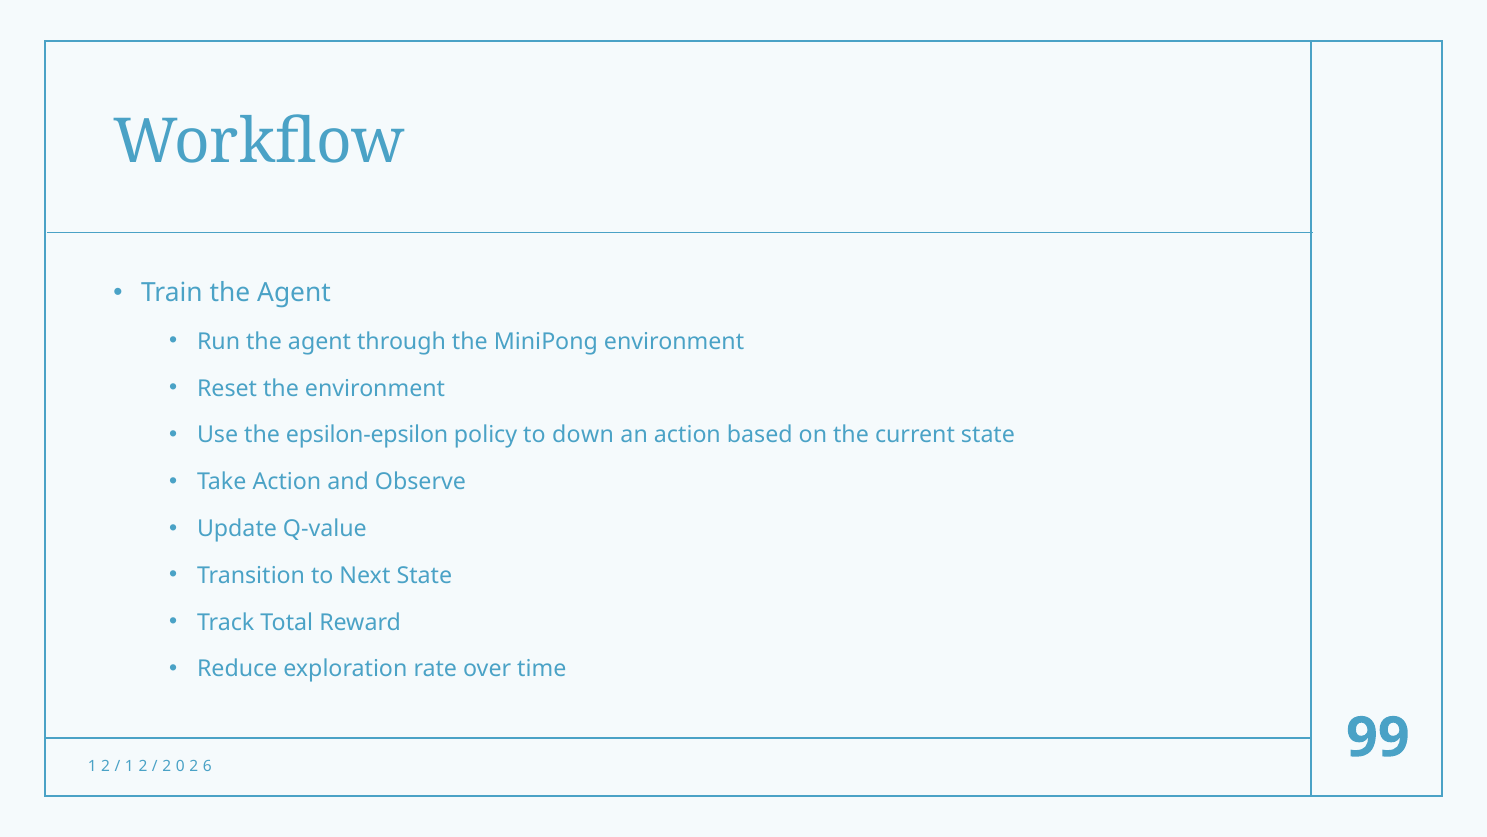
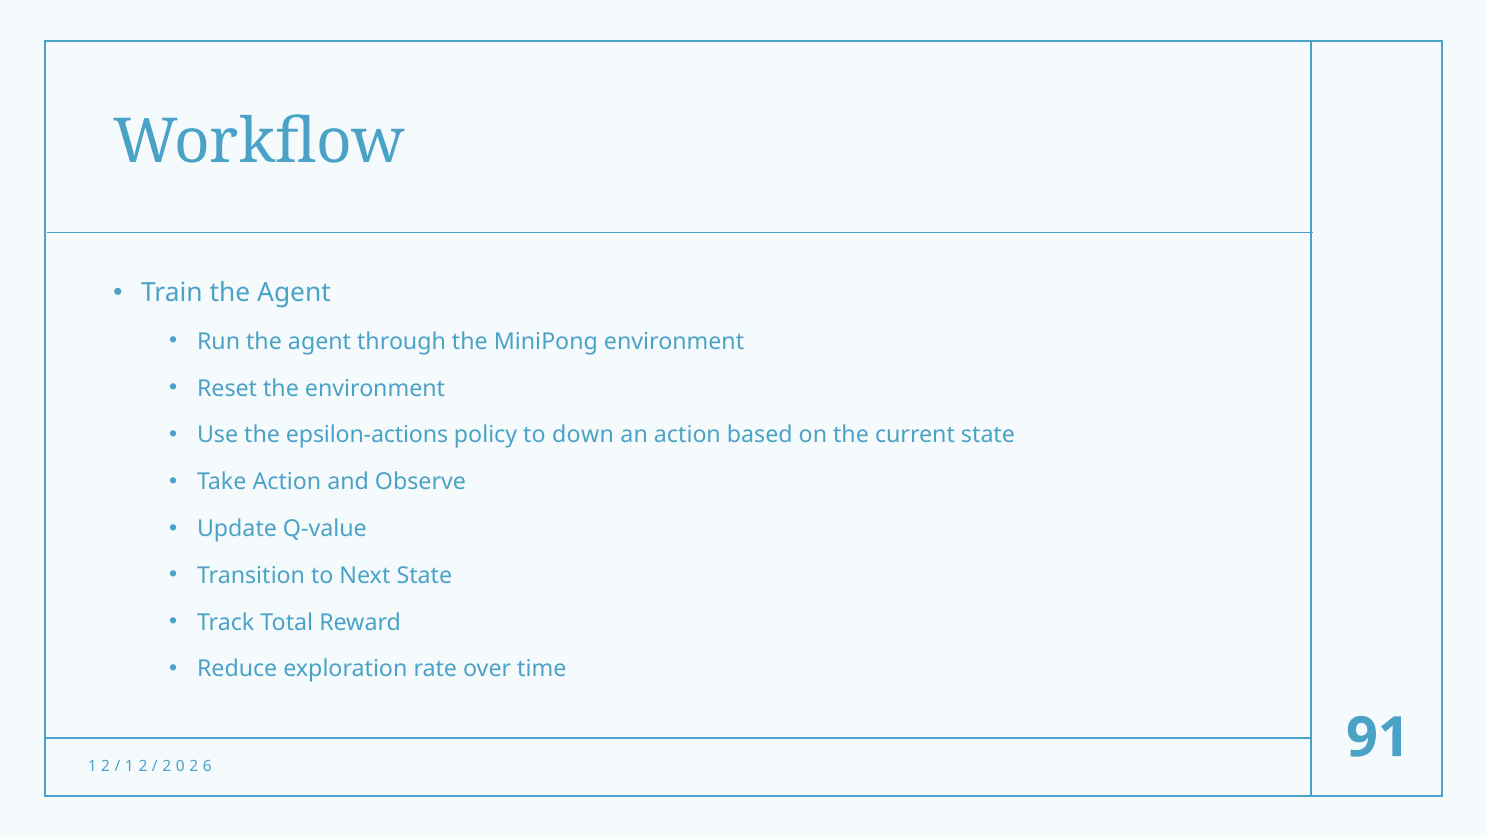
epsilon-epsilon: epsilon-epsilon -> epsilon-actions
99: 99 -> 91
